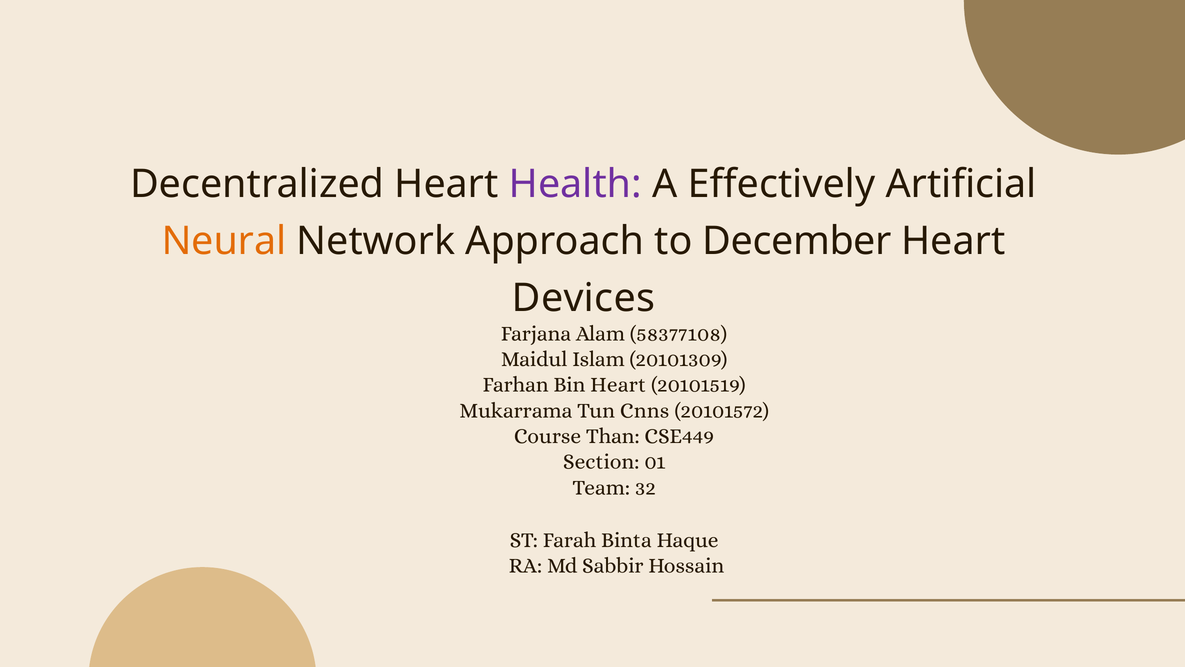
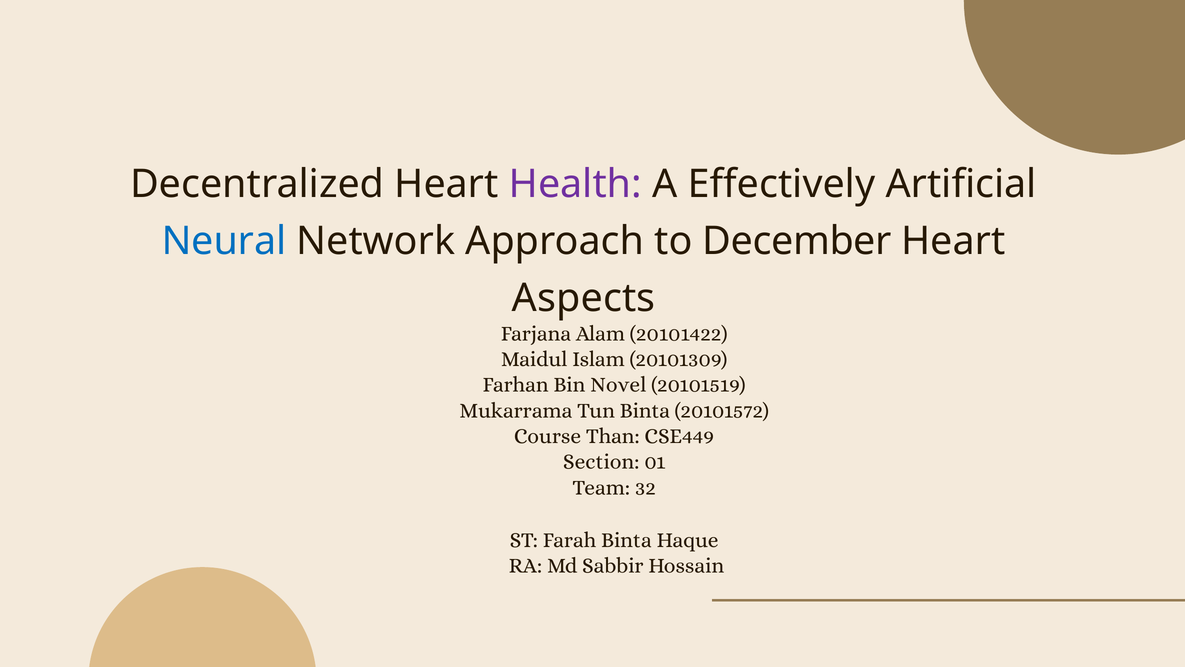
Neural colour: orange -> blue
Devices: Devices -> Aspects
58377108: 58377108 -> 20101422
Bin Heart: Heart -> Novel
Tun Cnns: Cnns -> Binta
